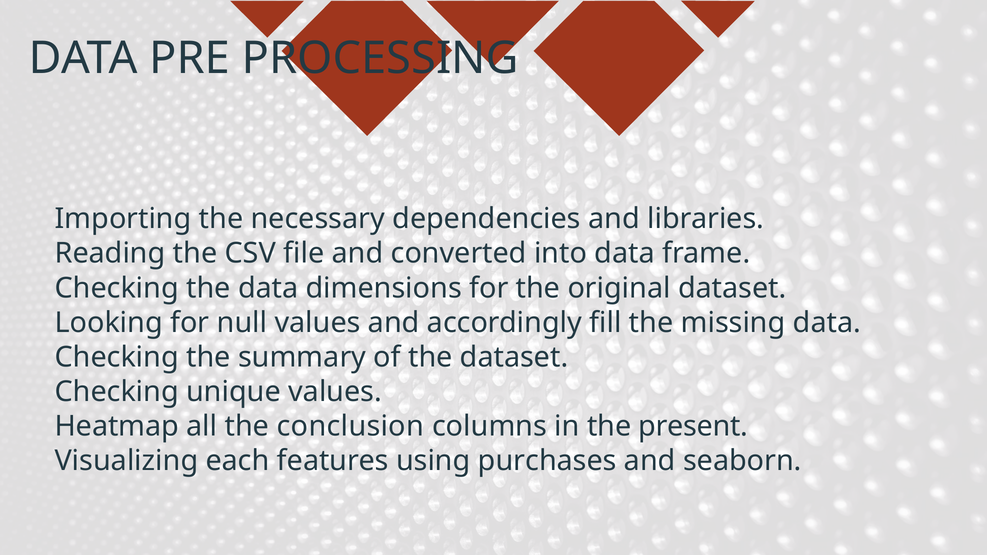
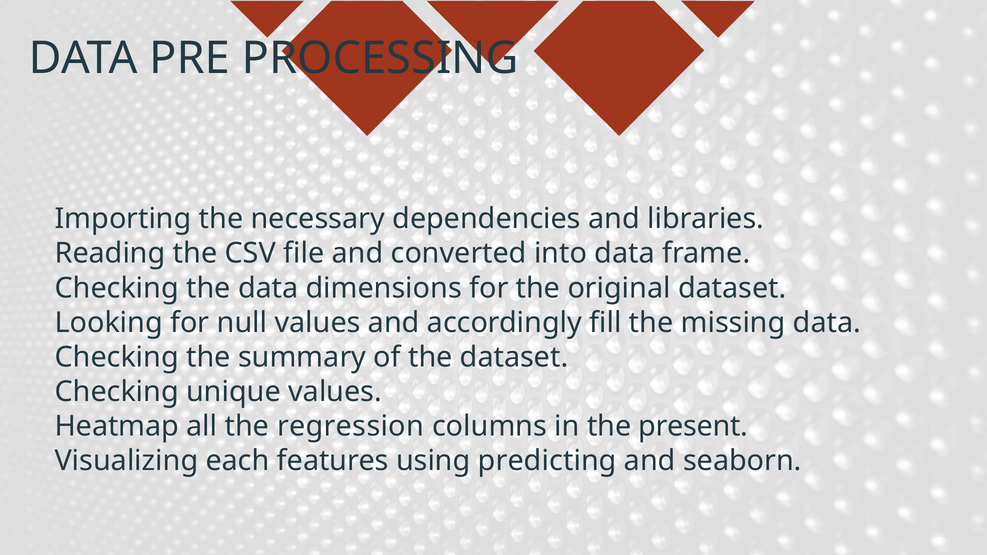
conclusion: conclusion -> regression
purchases: purchases -> predicting
